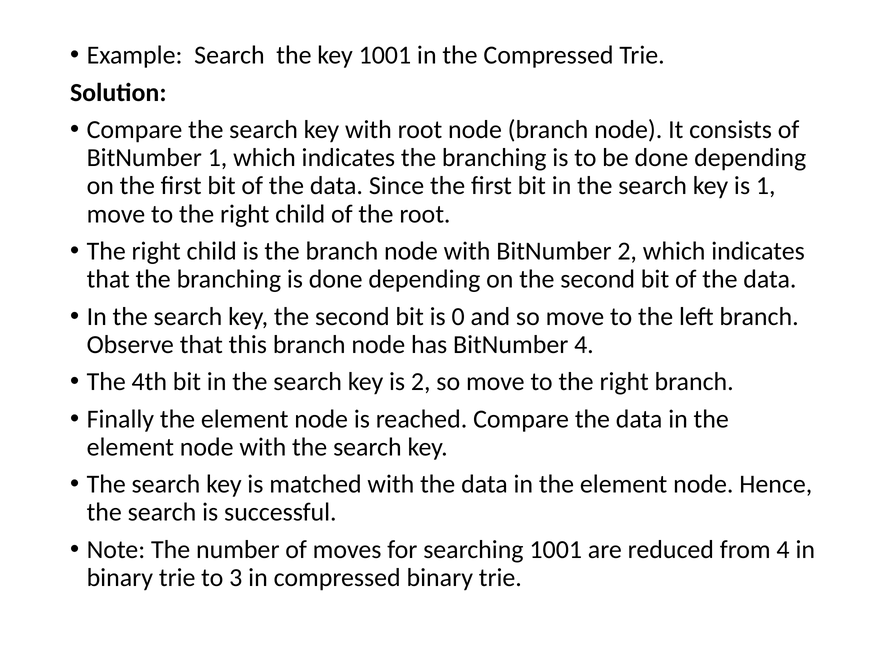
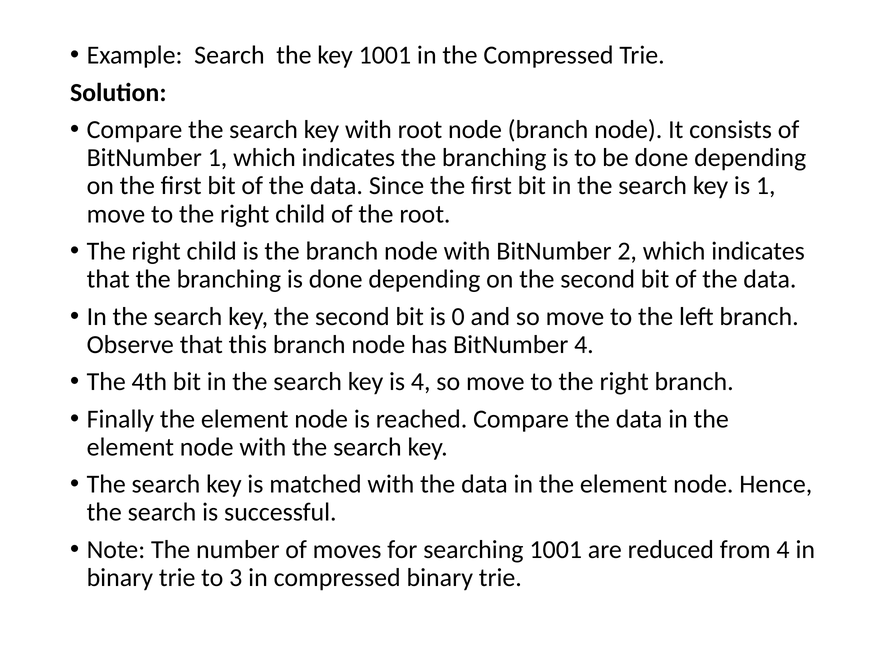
is 2: 2 -> 4
